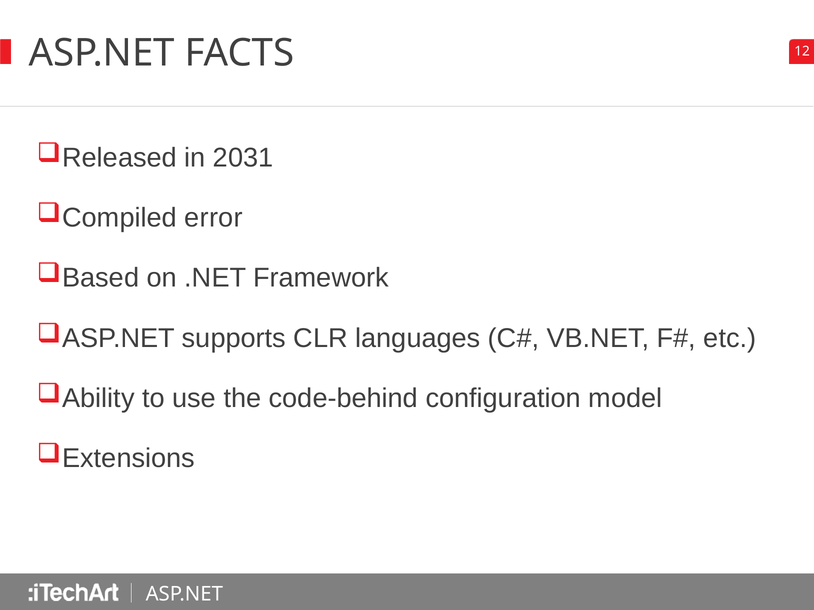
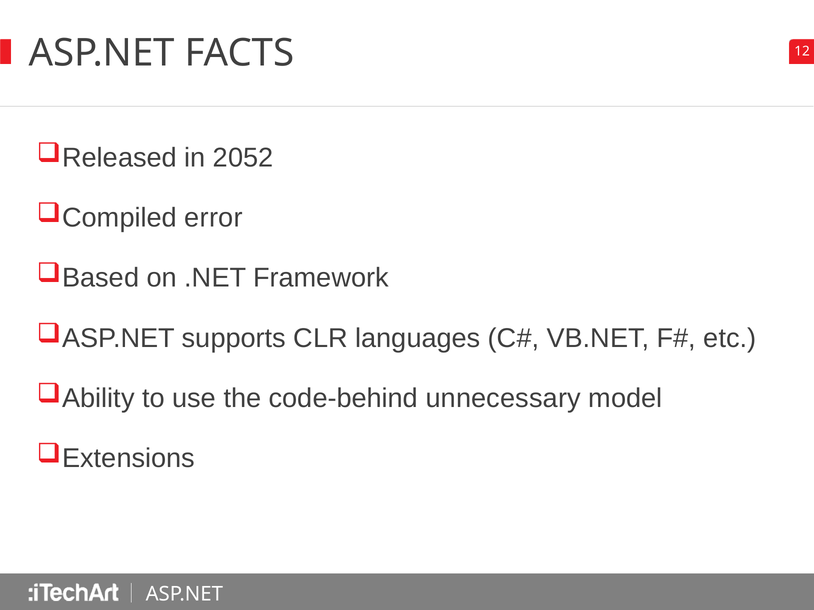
2031: 2031 -> 2052
configuration: configuration -> unnecessary
